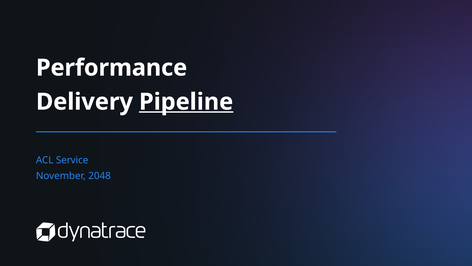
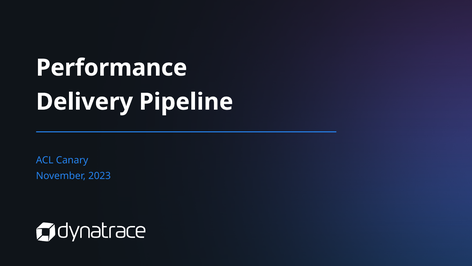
Pipeline underline: present -> none
Service: Service -> Canary
2048: 2048 -> 2023
